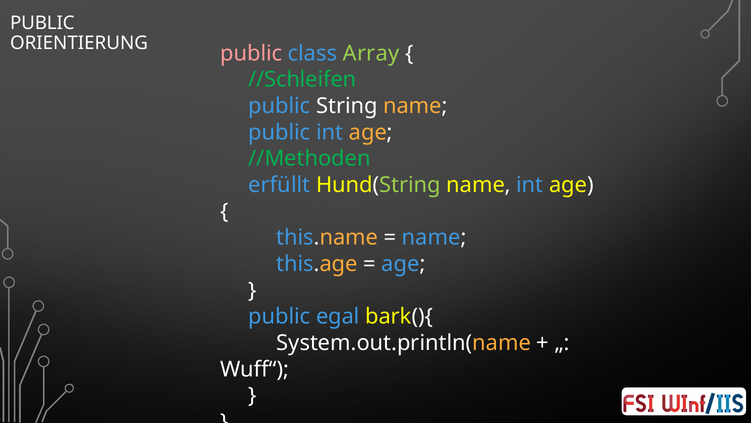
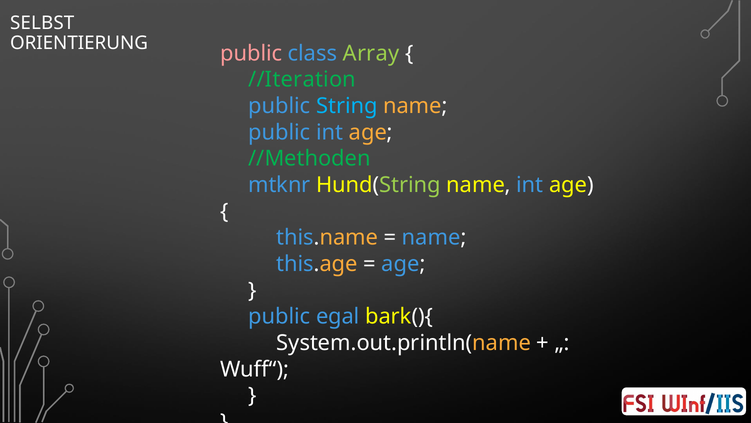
PUBLIC at (42, 23): PUBLIC -> SELBST
//Schleifen: //Schleifen -> //Iteration
String colour: white -> light blue
erfüllt: erfüllt -> mtknr
